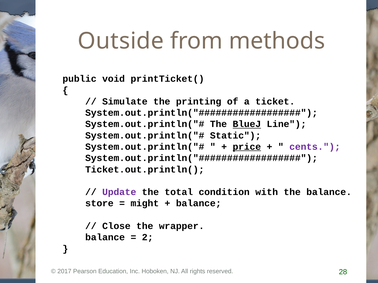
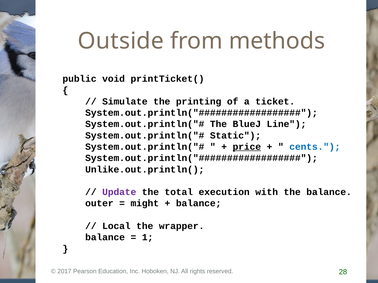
BlueJ underline: present -> none
cents colour: purple -> blue
Ticket.out.println(: Ticket.out.println( -> Unlike.out.println(
condition: condition -> execution
store: store -> outer
Close: Close -> Local
2: 2 -> 1
